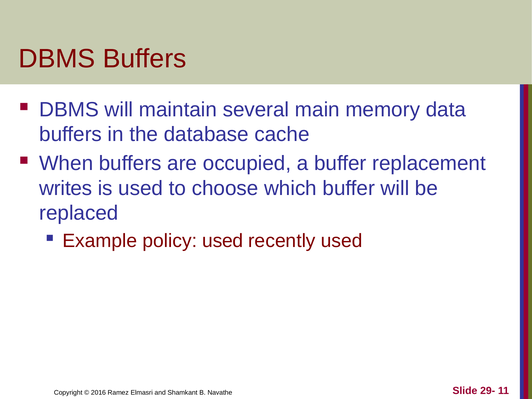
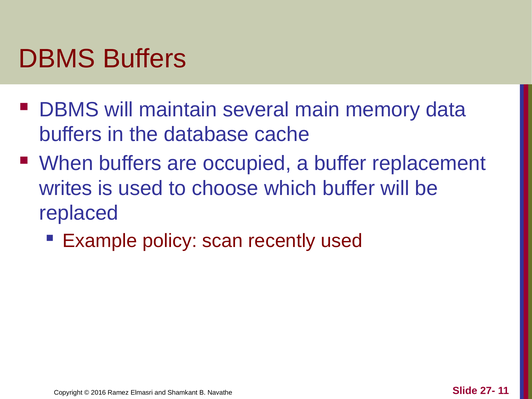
policy used: used -> scan
29-: 29- -> 27-
